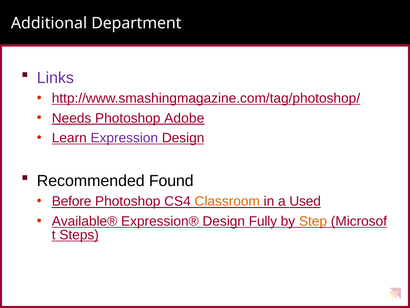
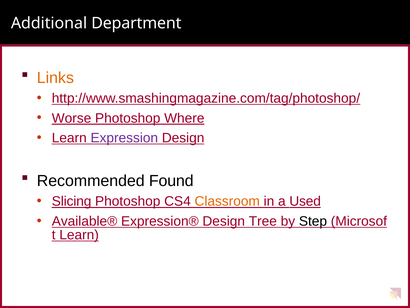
Links colour: purple -> orange
Needs: Needs -> Worse
Adobe: Adobe -> Where
Before: Before -> Slicing
Fully: Fully -> Tree
Step colour: orange -> black
Steps at (79, 235): Steps -> Learn
